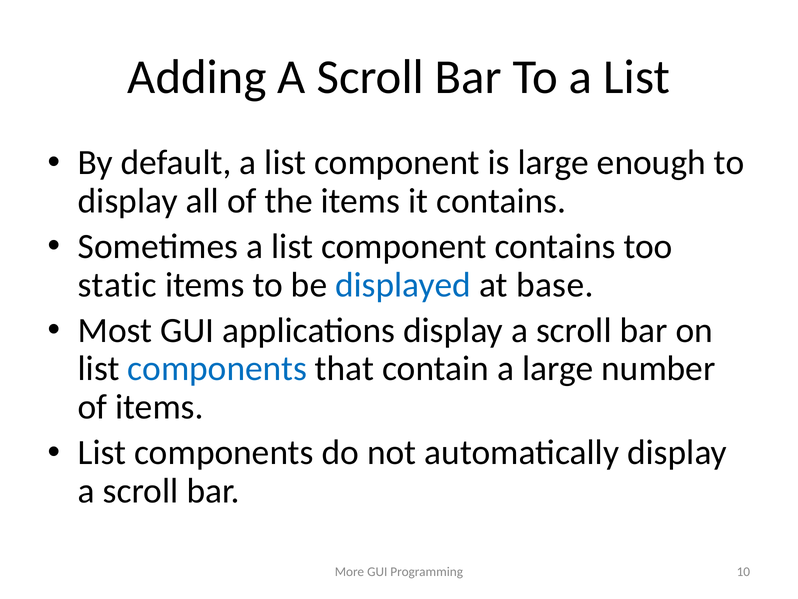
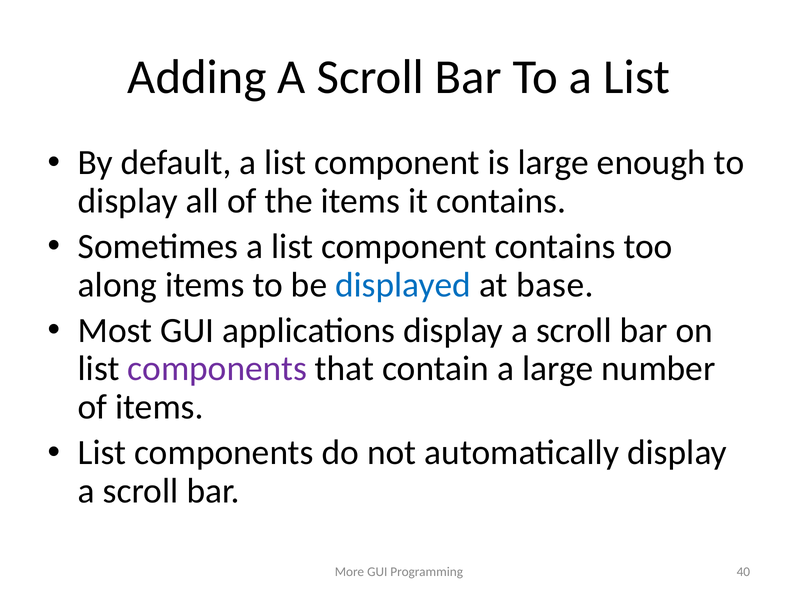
static: static -> along
components at (217, 368) colour: blue -> purple
10: 10 -> 40
